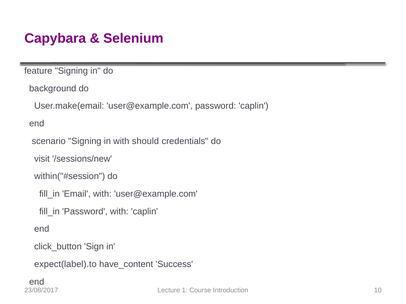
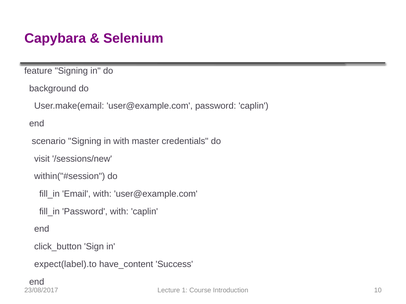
should: should -> master
